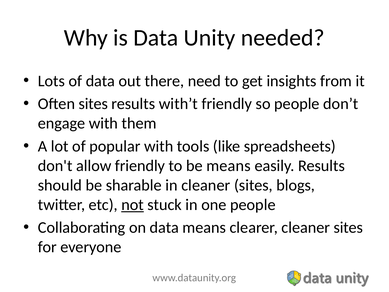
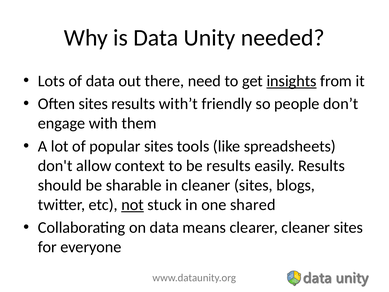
insights underline: none -> present
popular with: with -> sites
allow friendly: friendly -> context
be means: means -> results
one people: people -> shared
